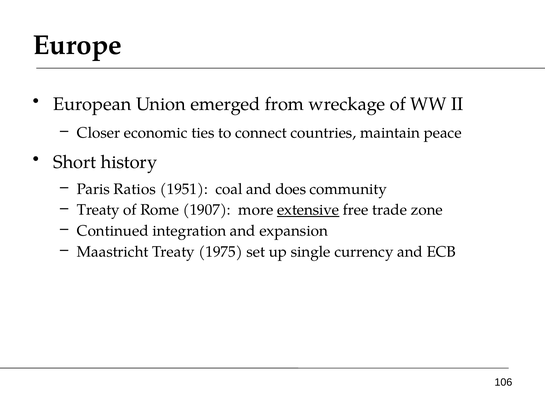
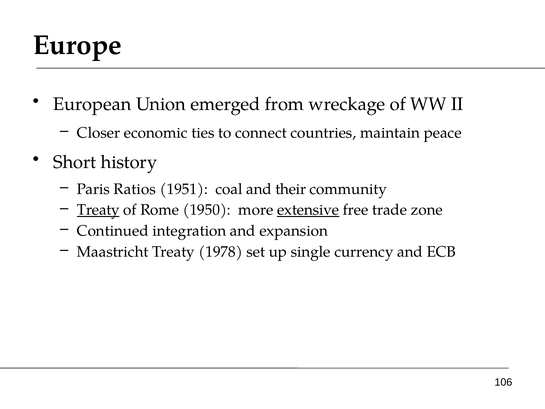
does: does -> their
Treaty at (98, 210) underline: none -> present
1907: 1907 -> 1950
1975: 1975 -> 1978
